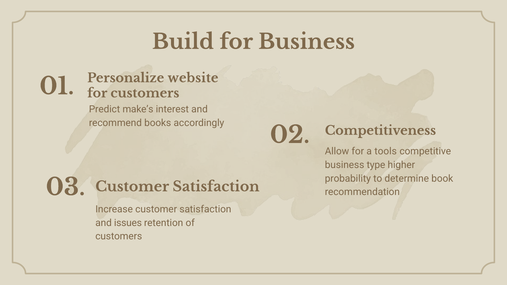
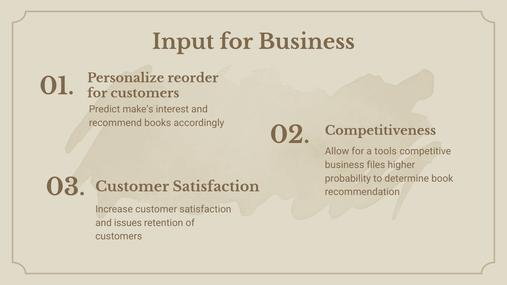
Build: Build -> Input
website: website -> reorder
type: type -> files
